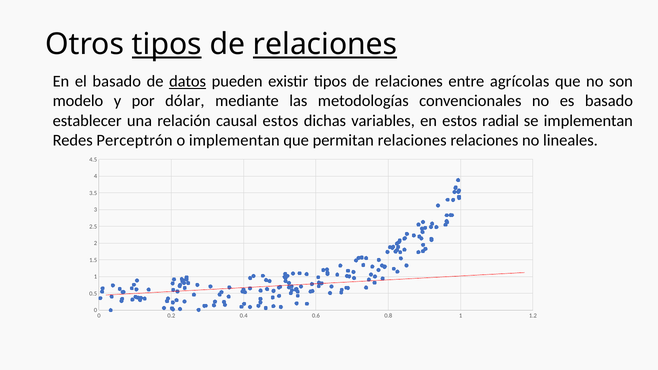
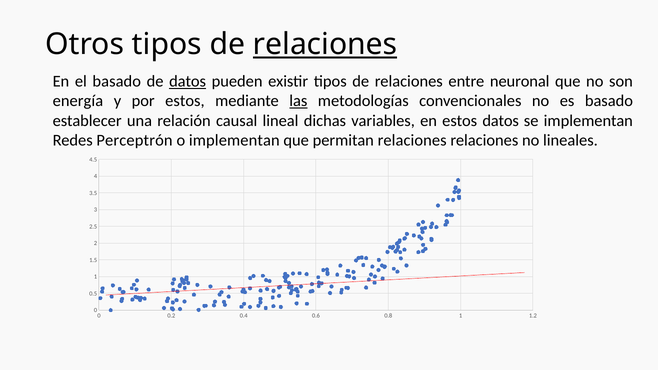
tipos at (167, 45) underline: present -> none
agrícolas: agrícolas -> neuronal
modelo: modelo -> energía
por dólar: dólar -> estos
las underline: none -> present
causal estos: estos -> lineal
estos radial: radial -> datos
